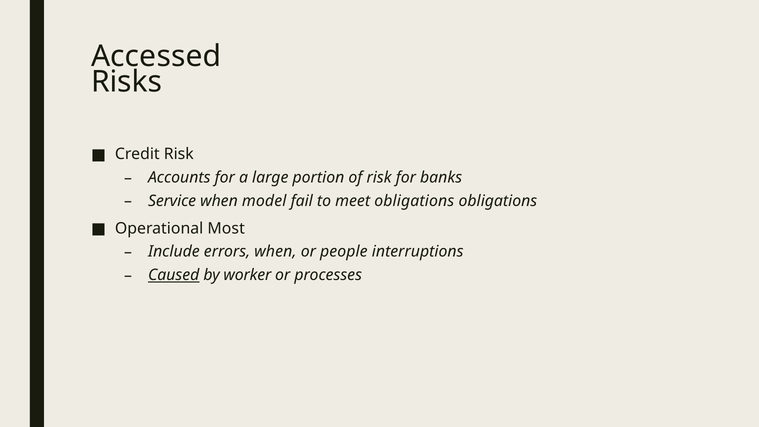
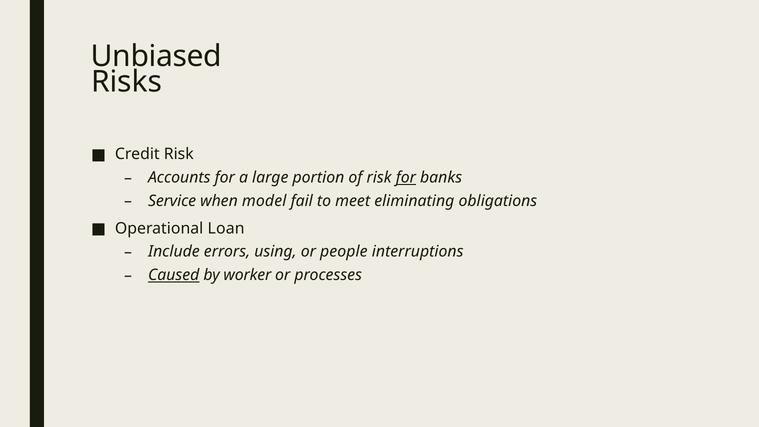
Accessed: Accessed -> Unbiased
for at (406, 178) underline: none -> present
meet obligations: obligations -> eliminating
Most: Most -> Loan
errors when: when -> using
